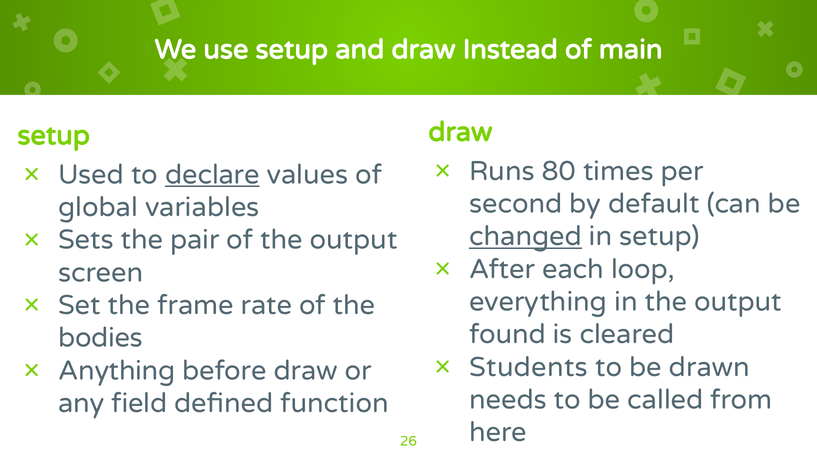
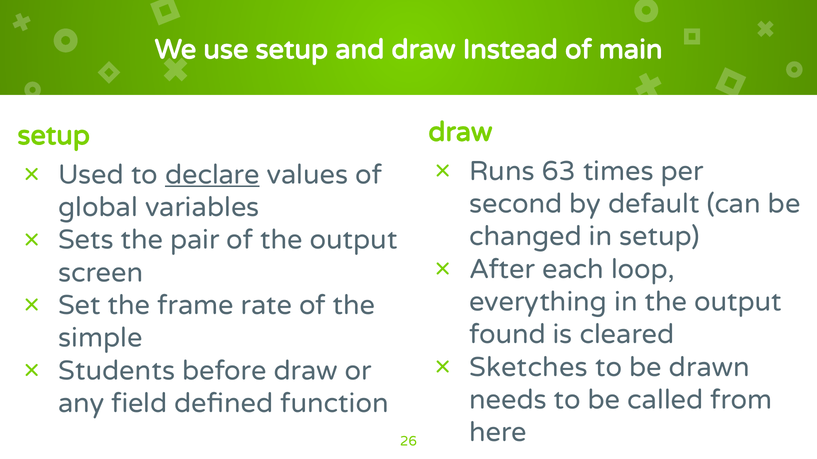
80: 80 -> 63
changed underline: present -> none
bodies: bodies -> simple
Students: Students -> Sketches
Anything: Anything -> Students
